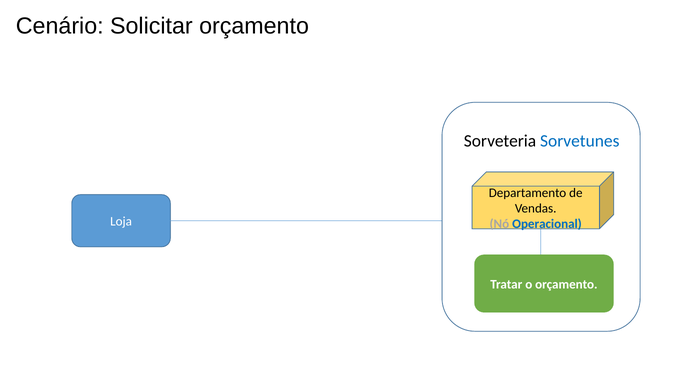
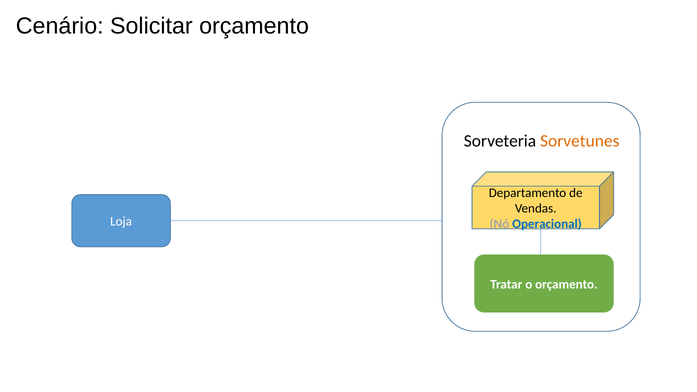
Sorvetunes colour: blue -> orange
